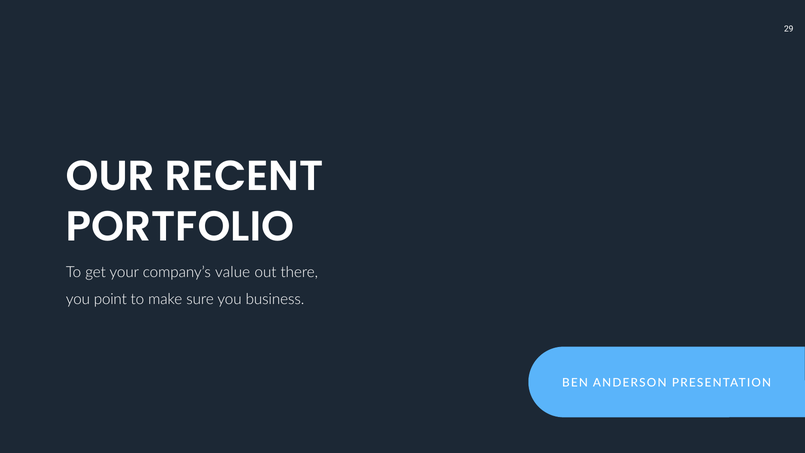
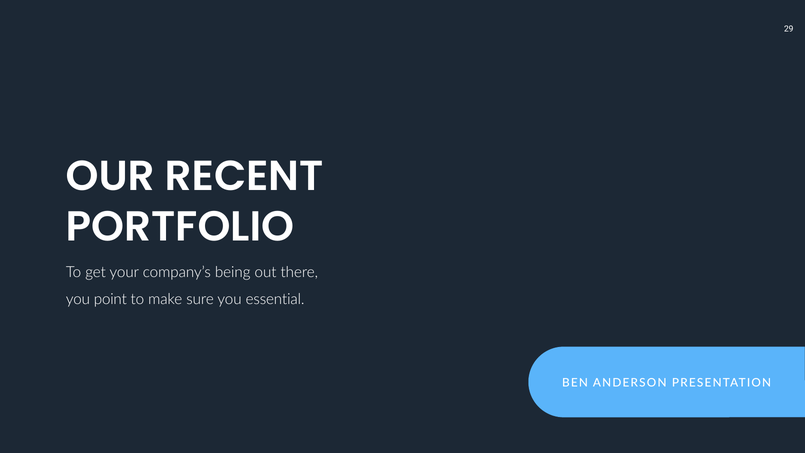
value: value -> being
business: business -> essential
